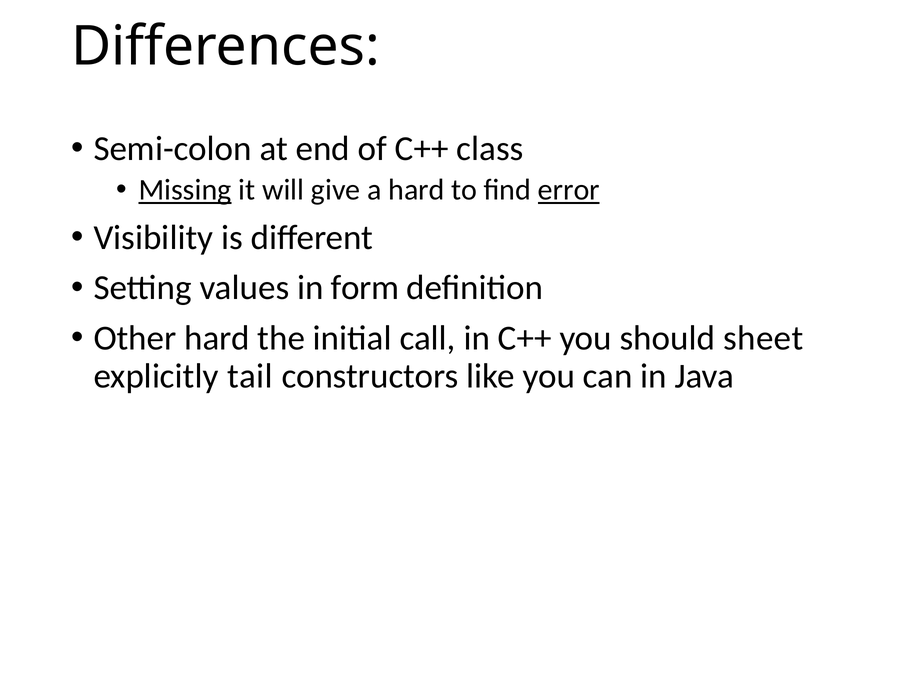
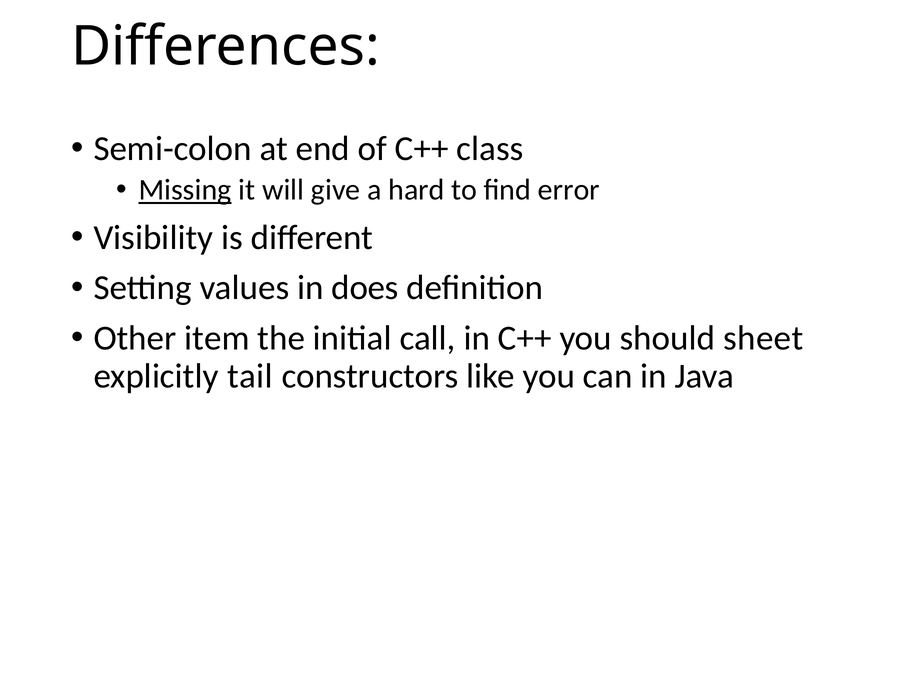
error underline: present -> none
form: form -> does
Other hard: hard -> item
